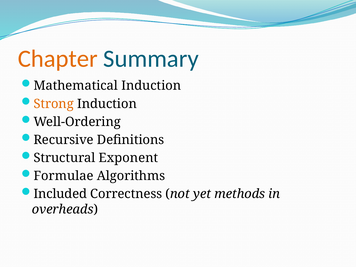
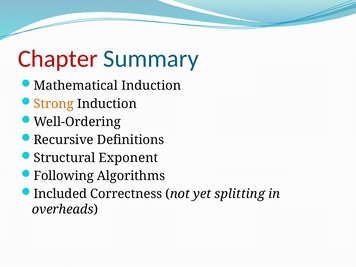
Chapter colour: orange -> red
Formulae: Formulae -> Following
methods: methods -> splitting
